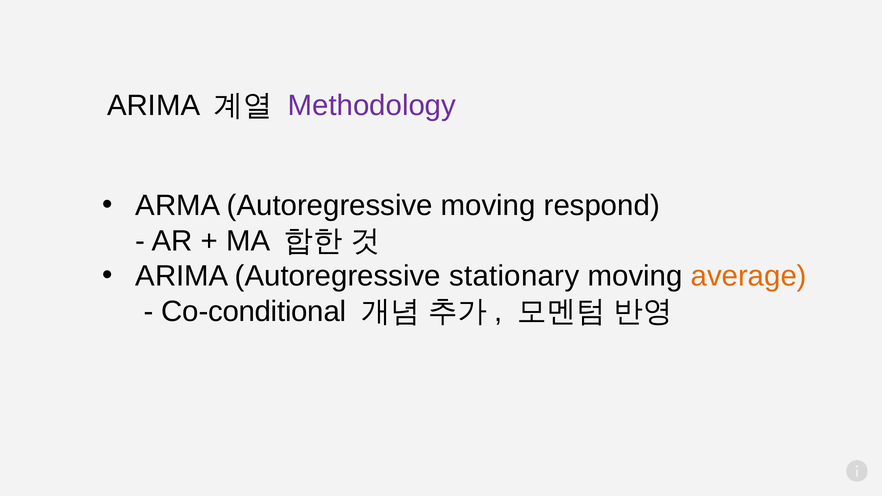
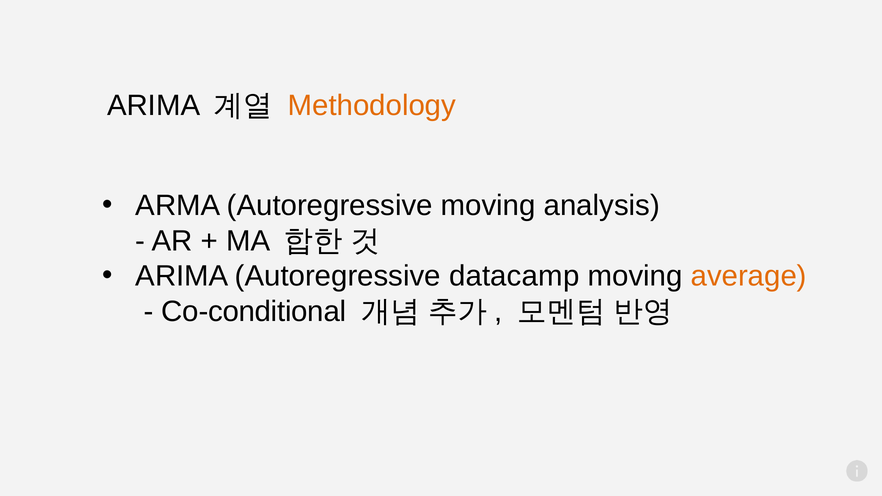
Methodology colour: purple -> orange
respond: respond -> analysis
stationary: stationary -> datacamp
